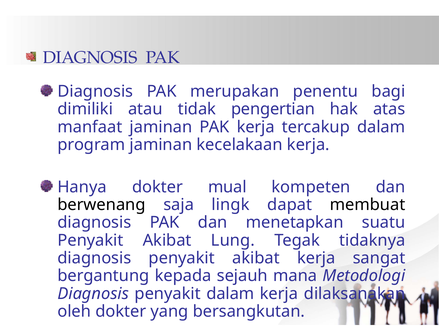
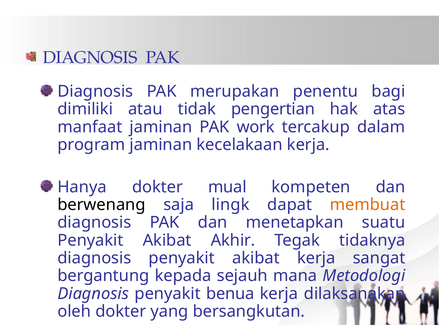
PAK kerja: kerja -> work
membuat colour: black -> orange
Lung: Lung -> Akhir
penyakit dalam: dalam -> benua
